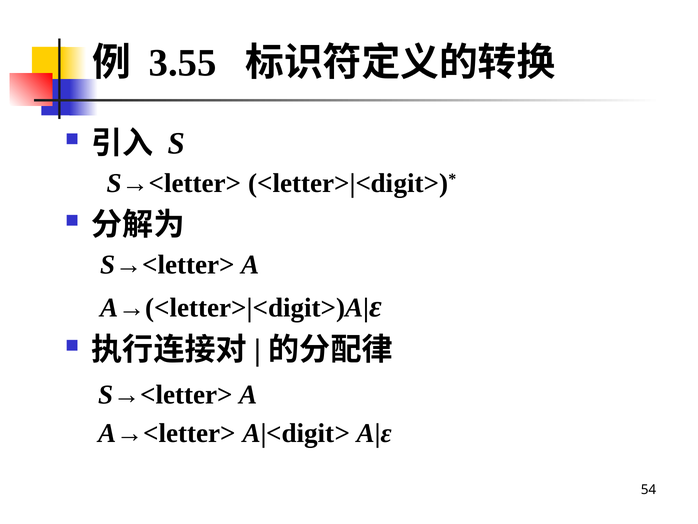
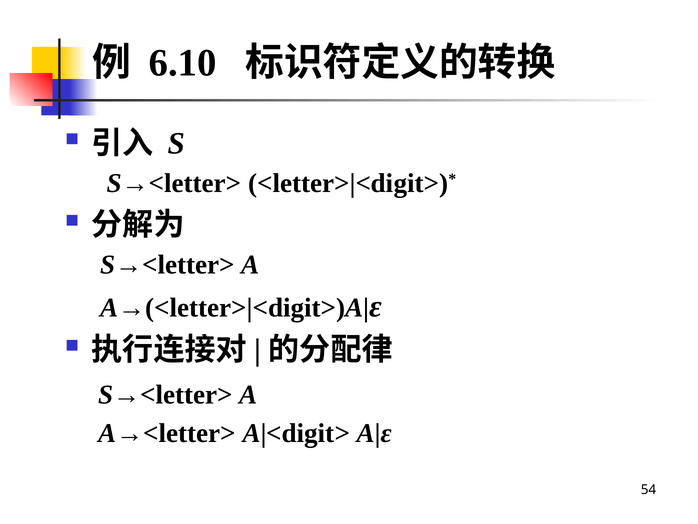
3.55: 3.55 -> 6.10
